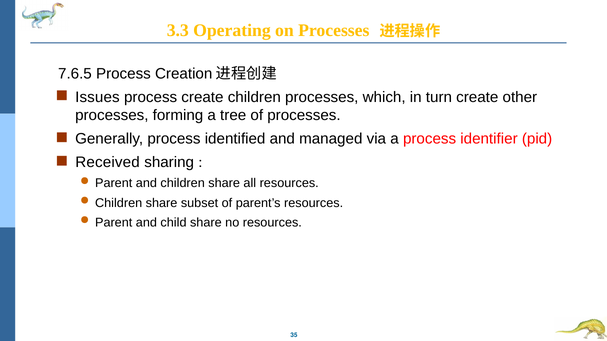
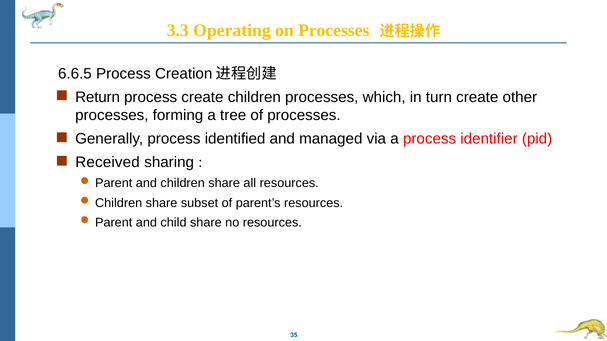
7.6.5: 7.6.5 -> 6.6.5
Issues: Issues -> Return
